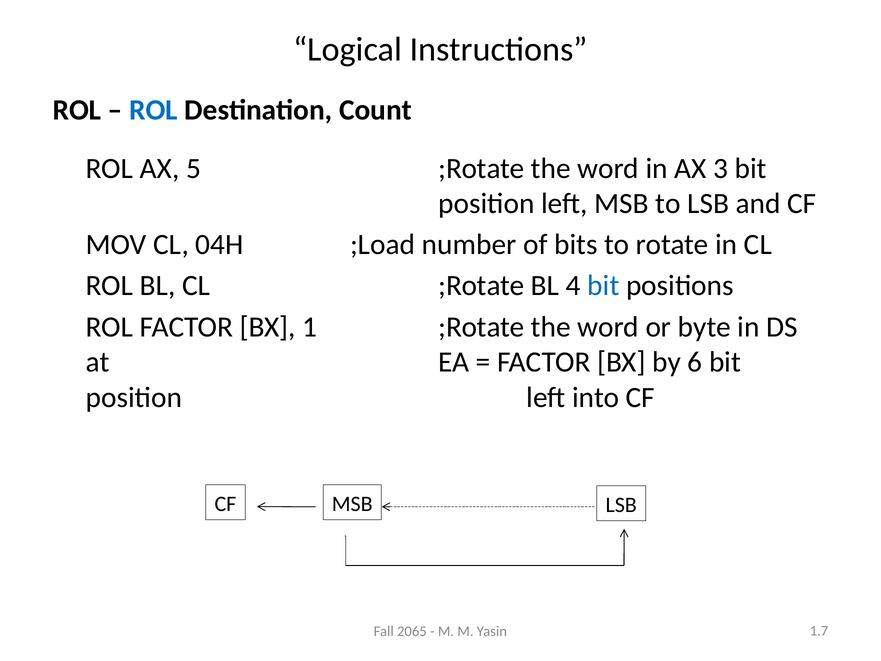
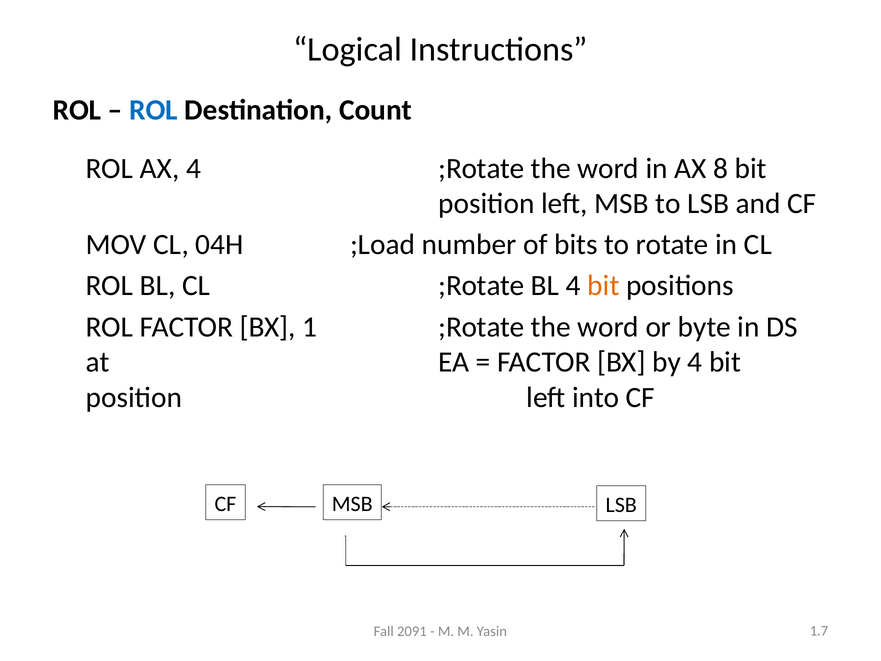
AX 5: 5 -> 4
3: 3 -> 8
bit at (603, 286) colour: blue -> orange
by 6: 6 -> 4
2065: 2065 -> 2091
